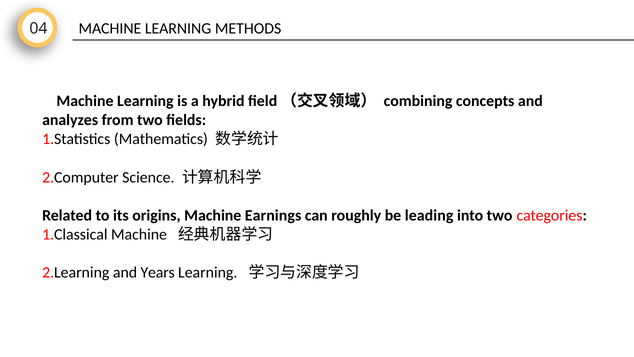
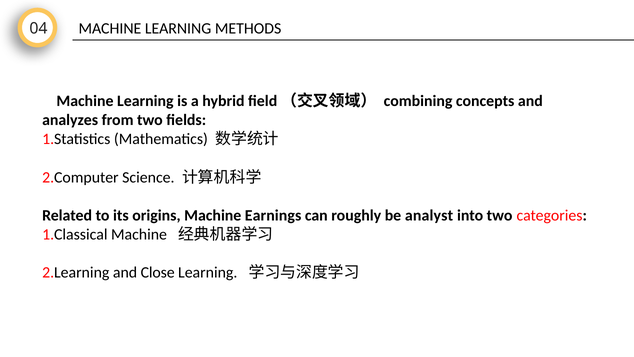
leading: leading -> analyst
Years: Years -> Close
